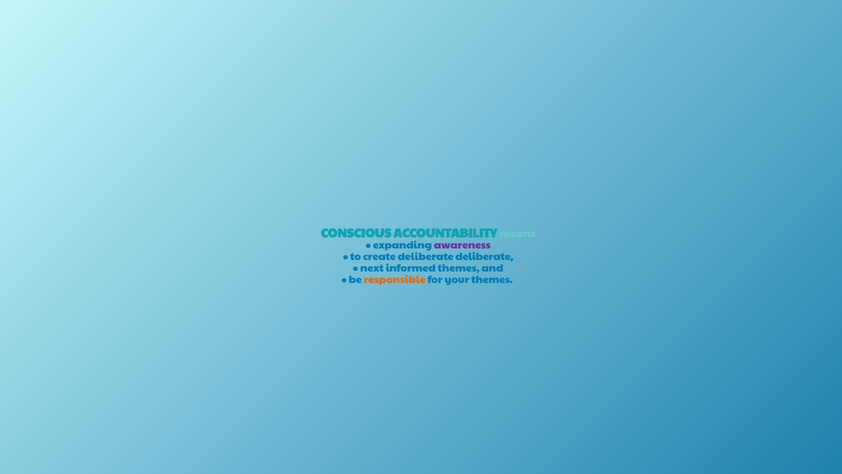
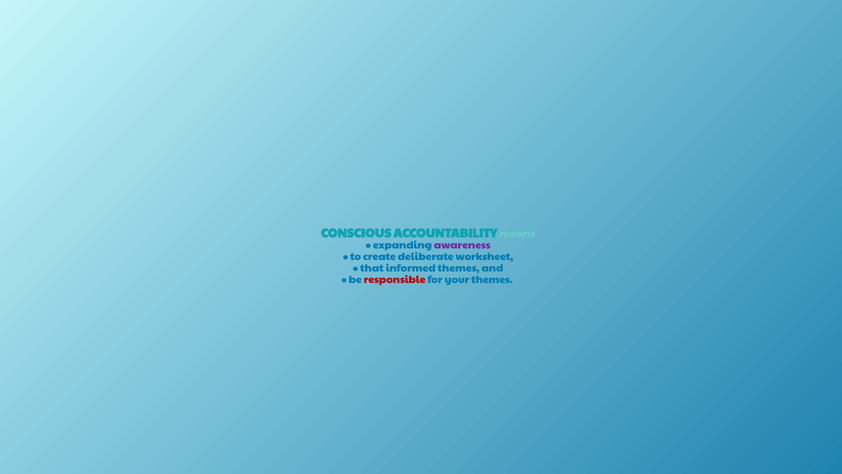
deliberate deliberate: deliberate -> worksheet
next: next -> that
responsible colour: orange -> red
